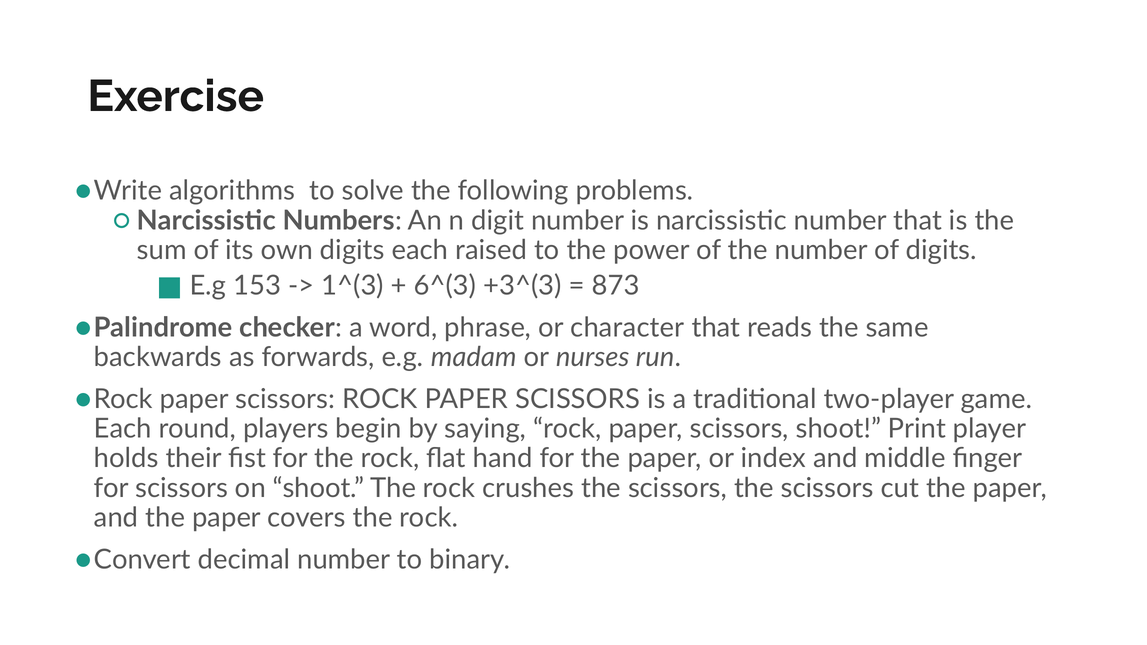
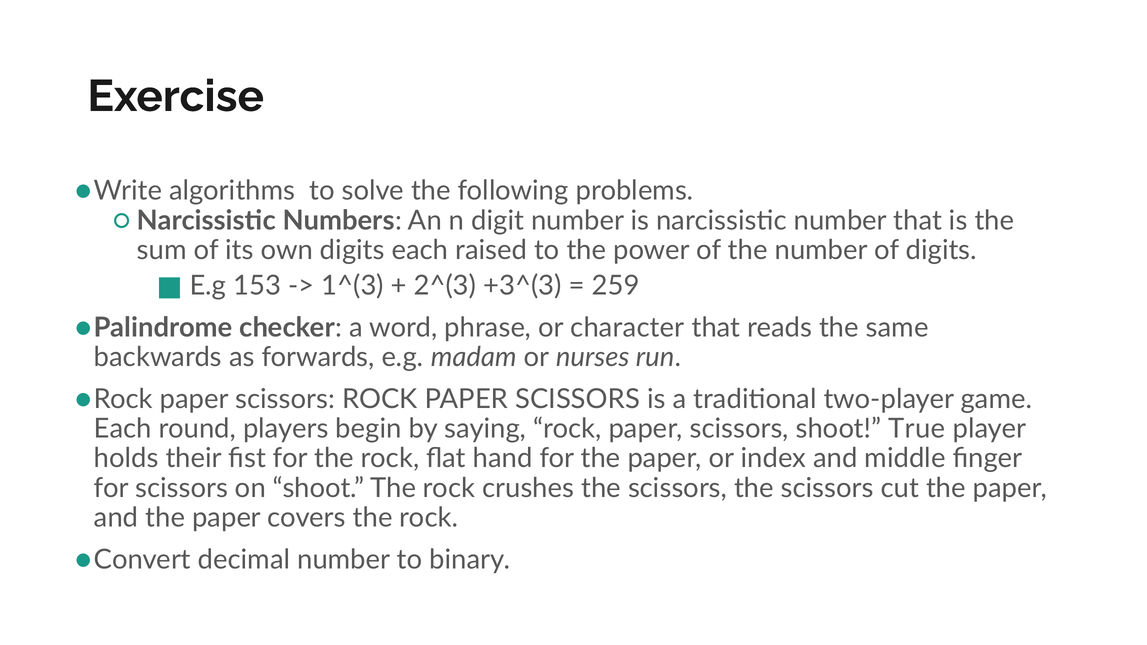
6^(3: 6^(3 -> 2^(3
873: 873 -> 259
Print: Print -> True
